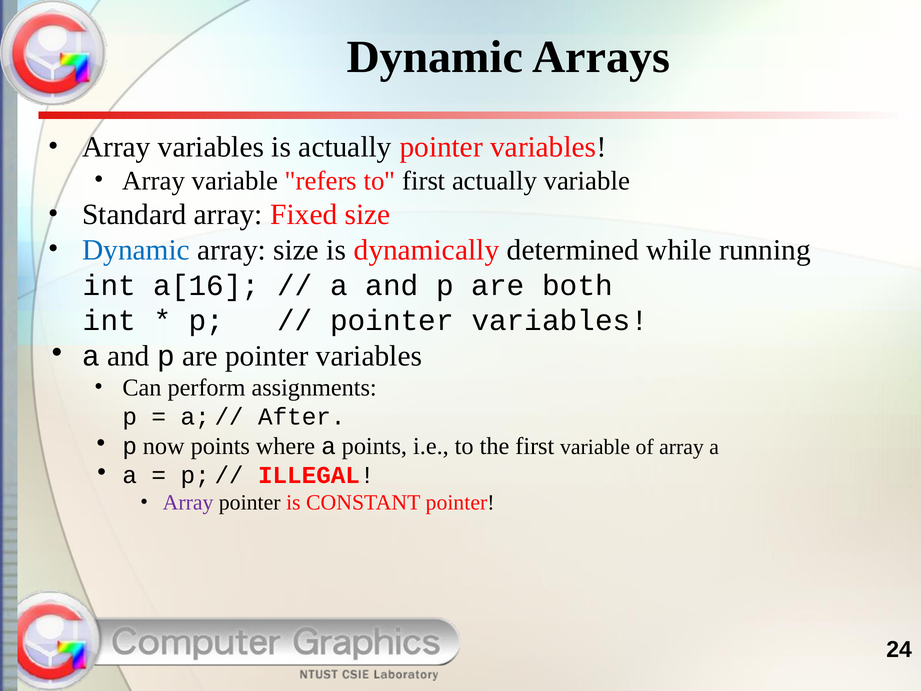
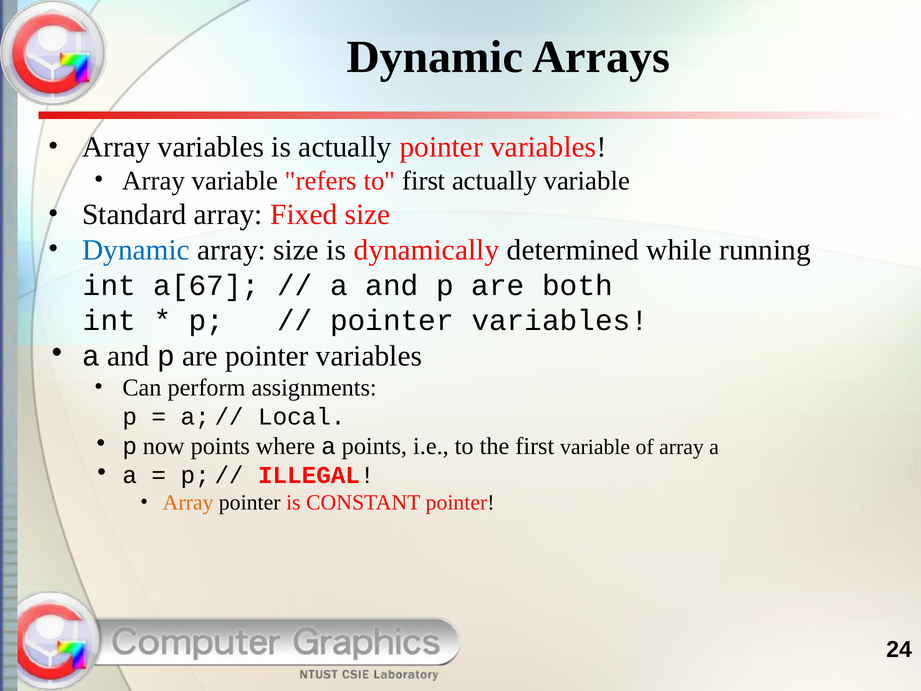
a[16: a[16 -> a[67
After: After -> Local
Array at (188, 503) colour: purple -> orange
